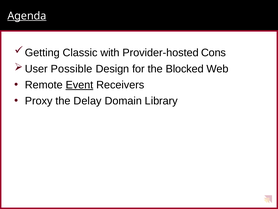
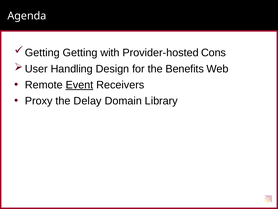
Agenda underline: present -> none
Classic: Classic -> Getting
Possible: Possible -> Handling
Blocked: Blocked -> Benefits
